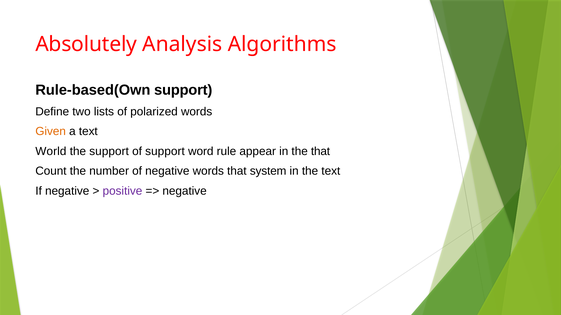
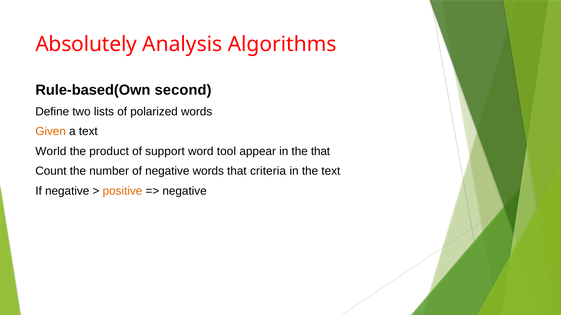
Rule-based(Own support: support -> second
the support: support -> product
rule: rule -> tool
system: system -> criteria
positive colour: purple -> orange
